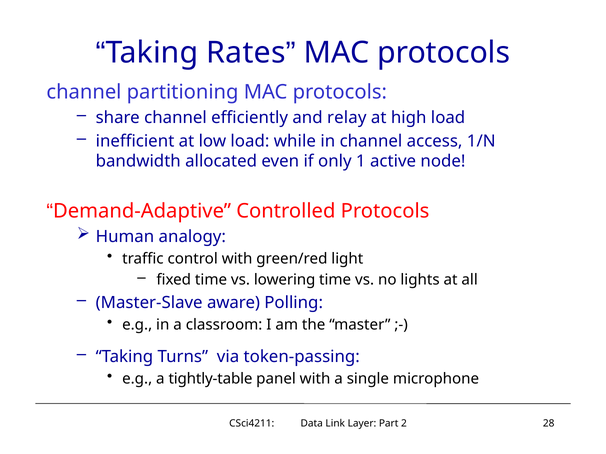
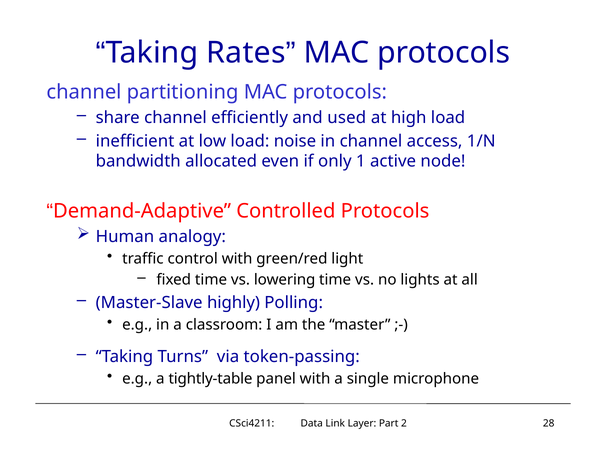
relay: relay -> used
while: while -> noise
aware: aware -> highly
